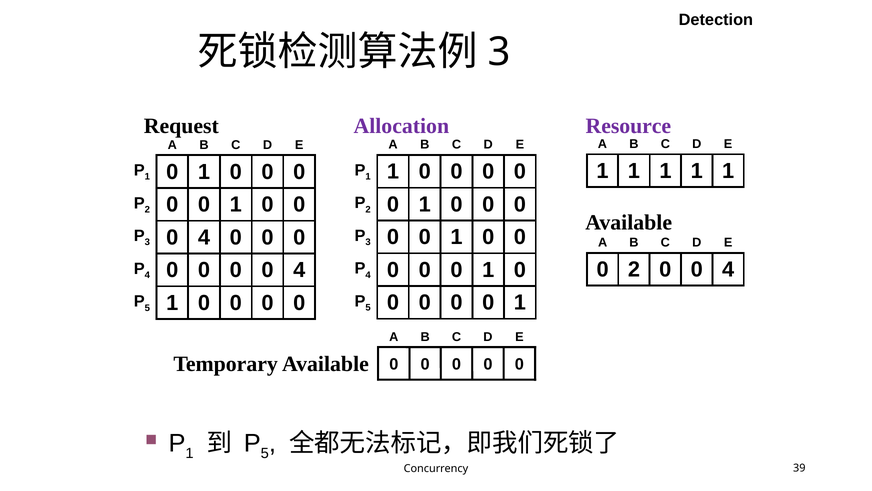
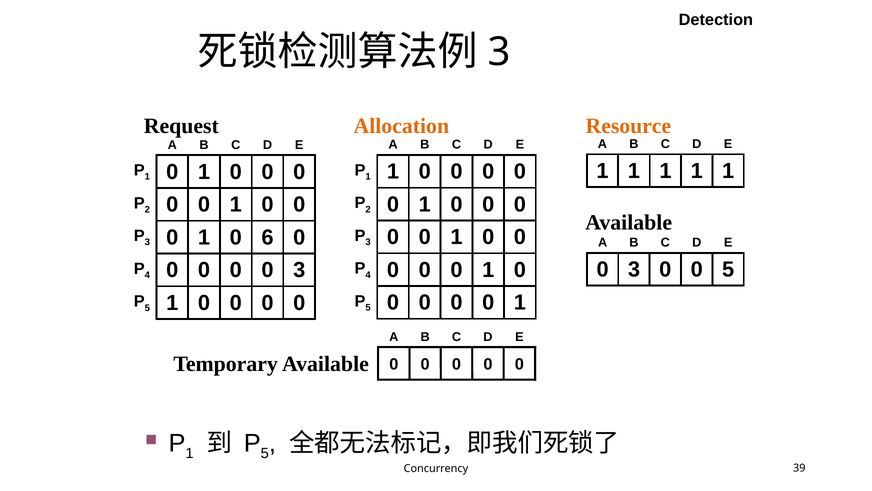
Allocation colour: purple -> orange
Resource colour: purple -> orange
4 at (204, 237): 4 -> 1
0 at (268, 237): 0 -> 6
2 at (634, 269): 2 -> 3
4 at (728, 269): 4 -> 5
0 0 0 4: 4 -> 3
